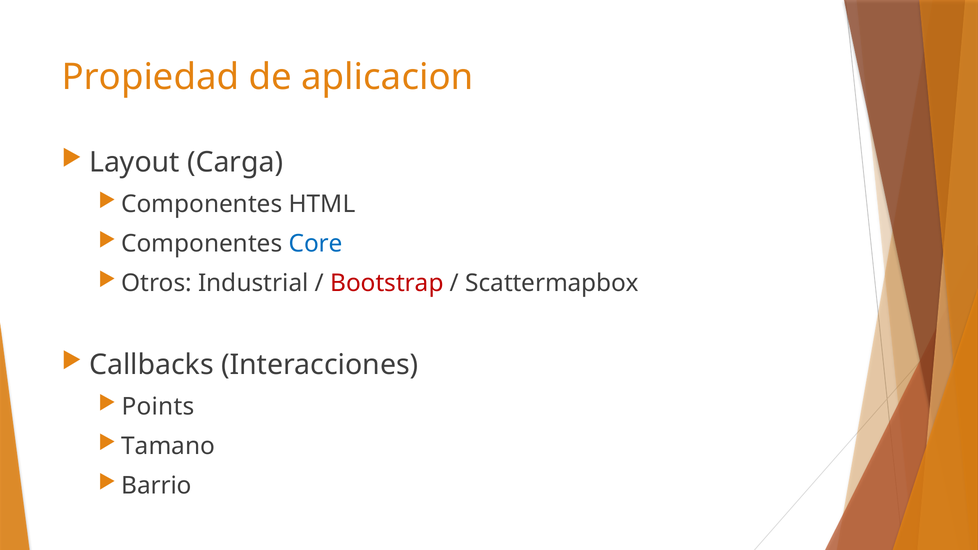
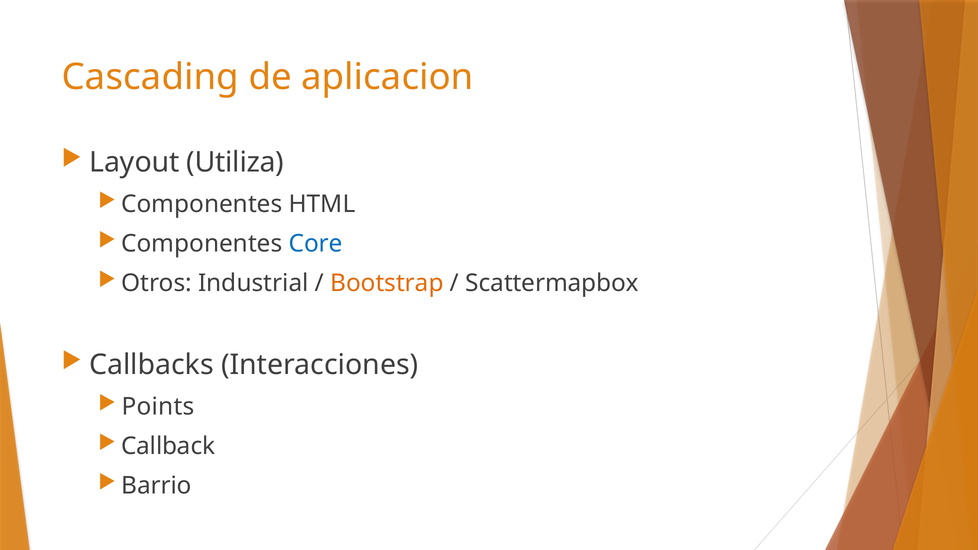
Propiedad: Propiedad -> Cascading
Carga: Carga -> Utiliza
Bootstrap colour: red -> orange
Tamano: Tamano -> Callback
